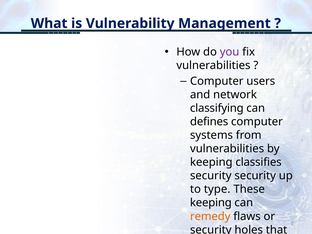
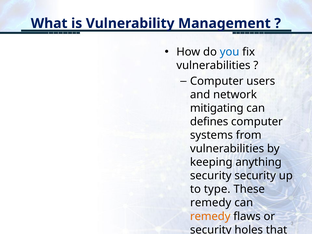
you colour: purple -> blue
classifying: classifying -> mitigating
classifies: classifies -> anything
keeping at (211, 203): keeping -> remedy
